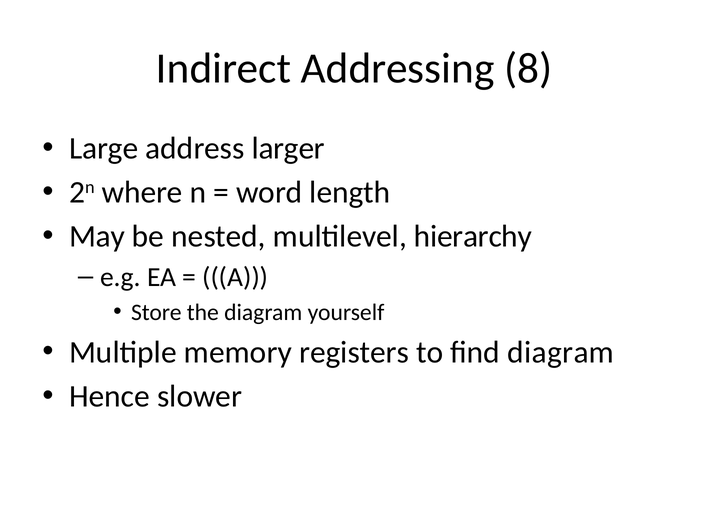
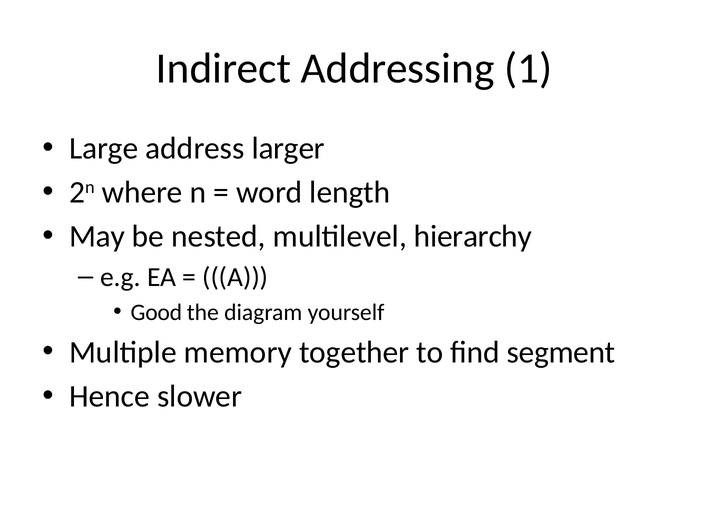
8: 8 -> 1
Store: Store -> Good
registers: registers -> together
find diagram: diagram -> segment
